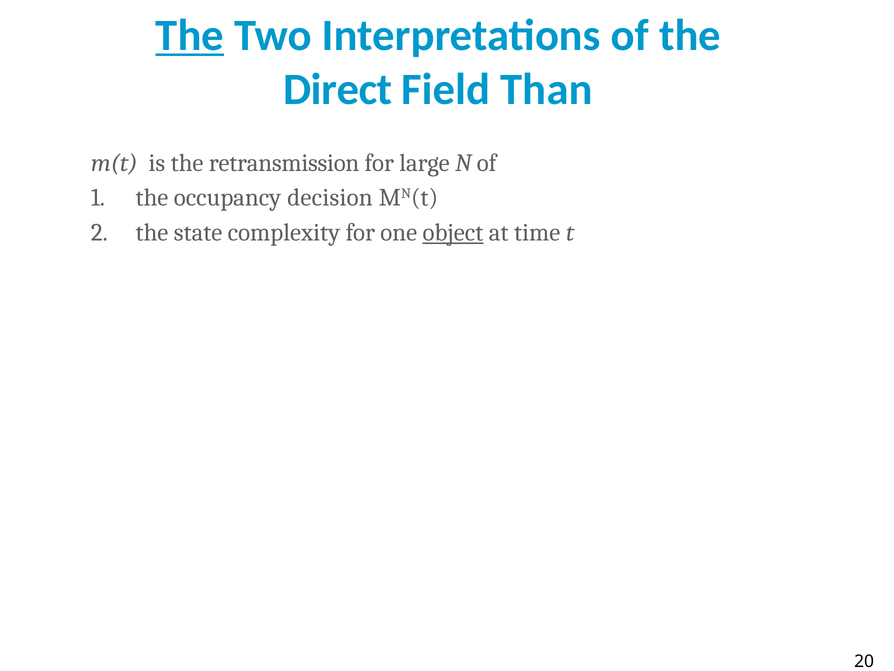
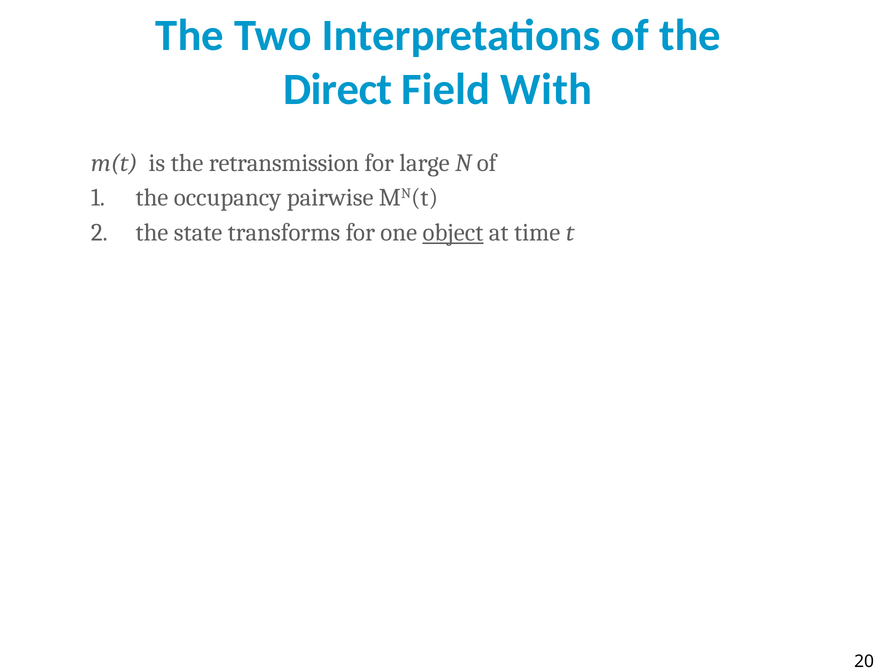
The at (190, 36) underline: present -> none
Than: Than -> With
decision: decision -> pairwise
complexity: complexity -> transforms
